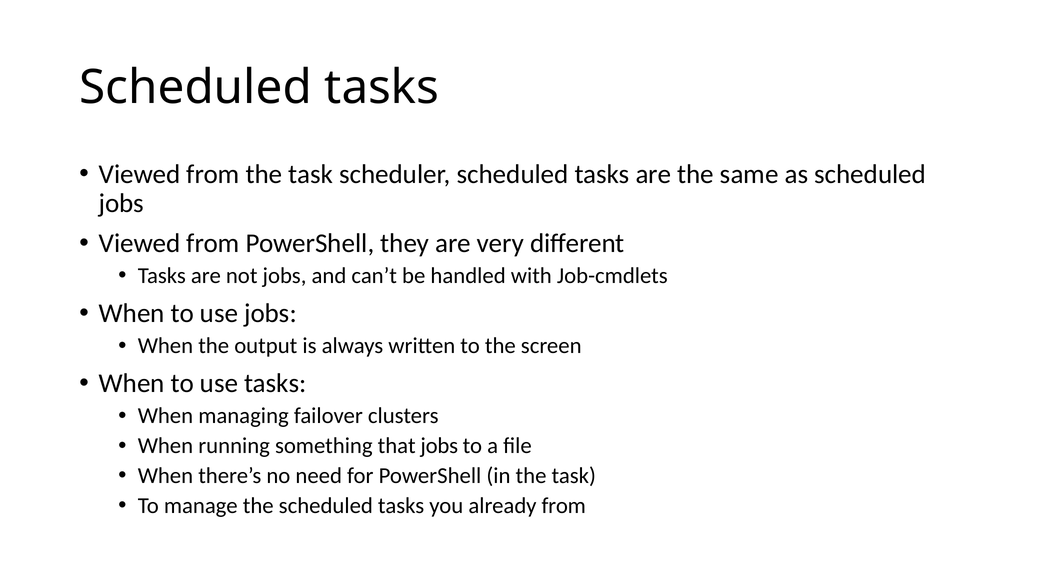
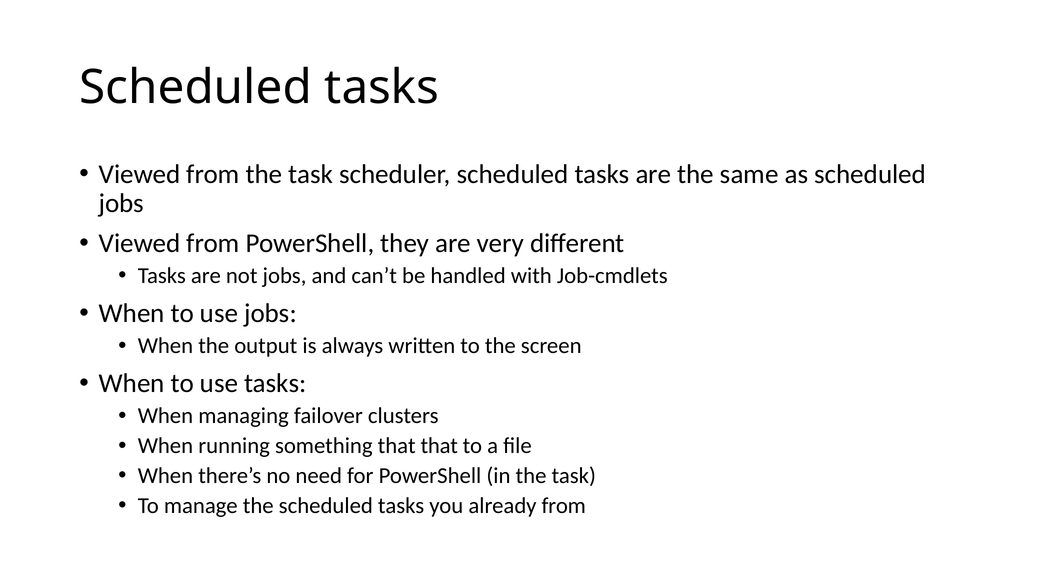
that jobs: jobs -> that
